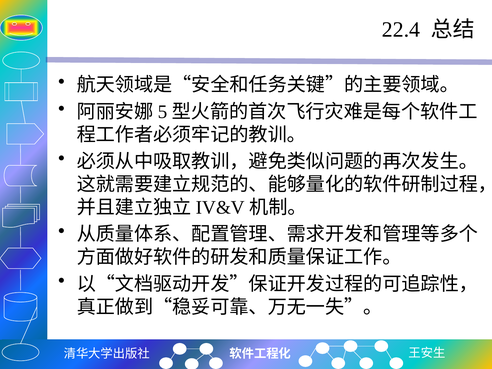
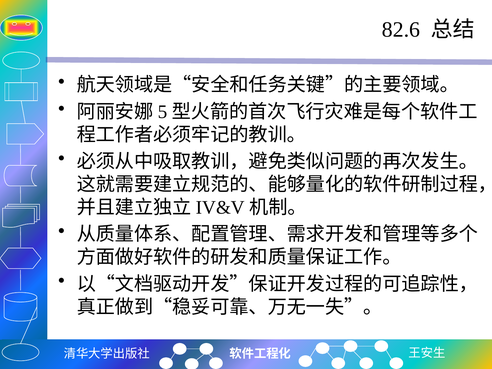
22.4: 22.4 -> 82.6
